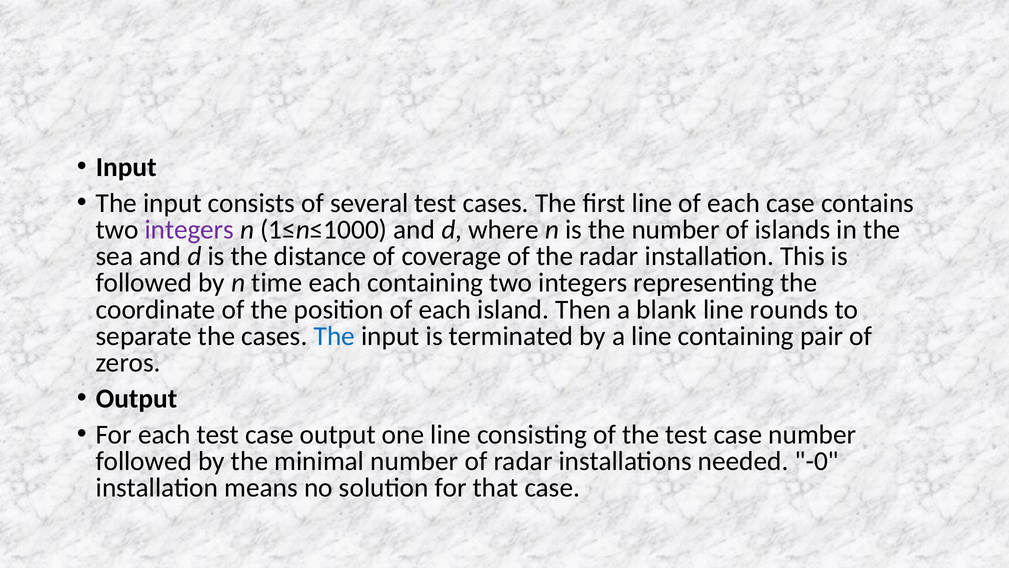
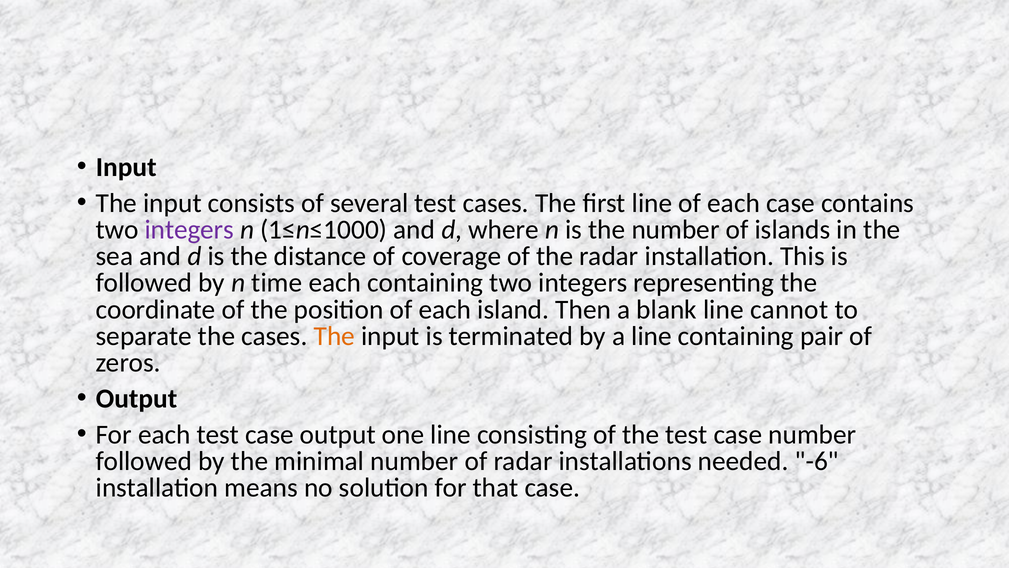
rounds: rounds -> cannot
The at (334, 336) colour: blue -> orange
-0: -0 -> -6
